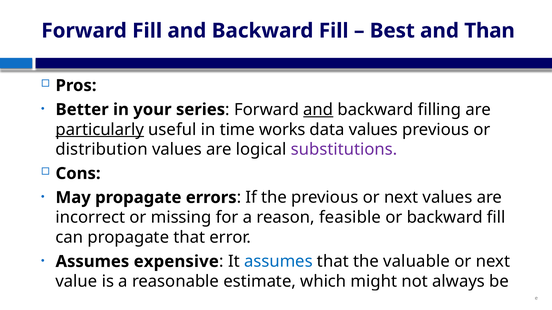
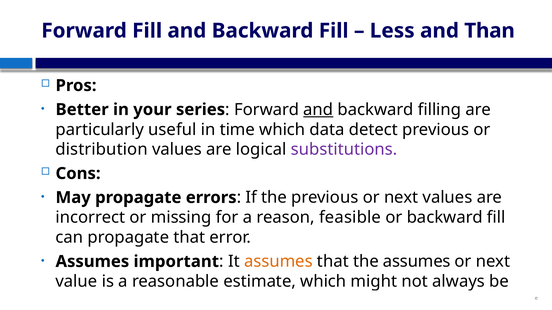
Best: Best -> Less
particularly underline: present -> none
time works: works -> which
data values: values -> detect
expensive: expensive -> important
assumes at (278, 262) colour: blue -> orange
the valuable: valuable -> assumes
